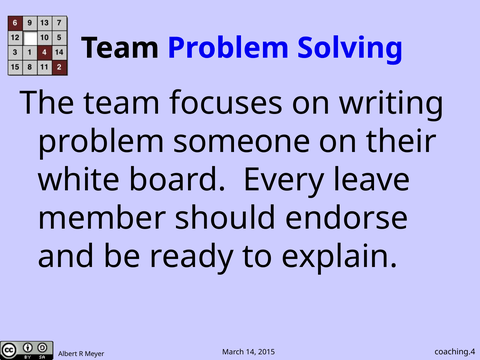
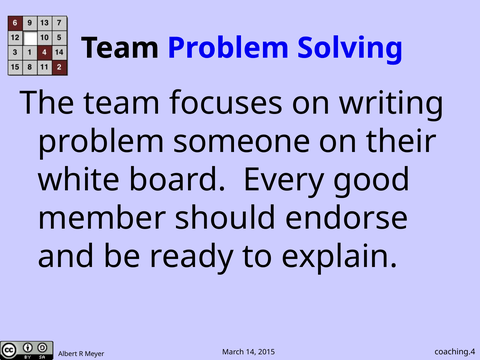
leave: leave -> good
